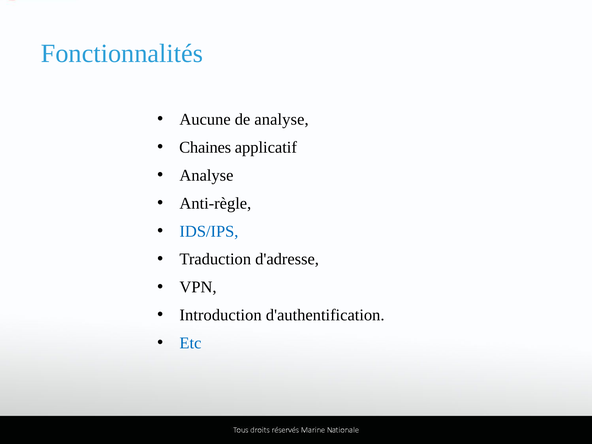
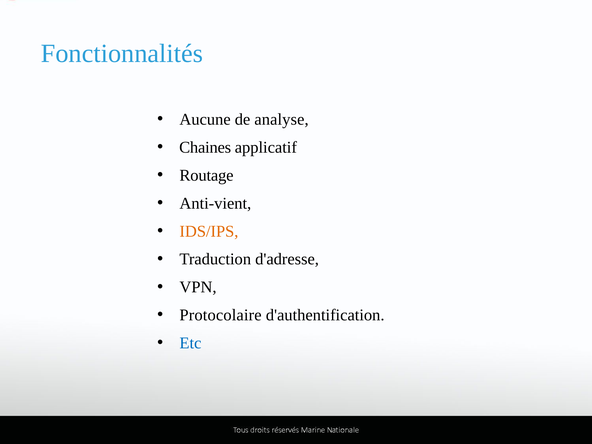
Analyse at (206, 175): Analyse -> Routage
Anti-règle: Anti-règle -> Anti-vient
IDS/IPS colour: blue -> orange
Introduction: Introduction -> Protocolaire
